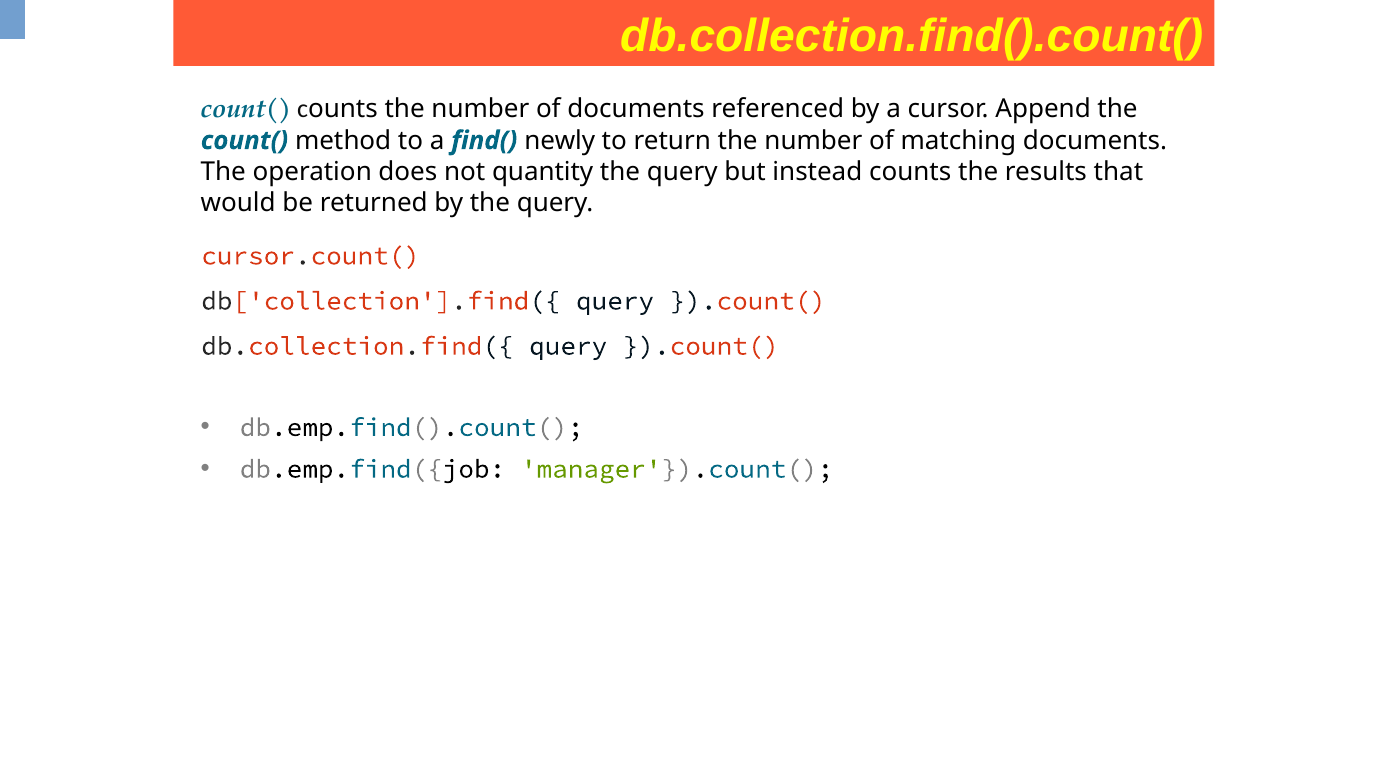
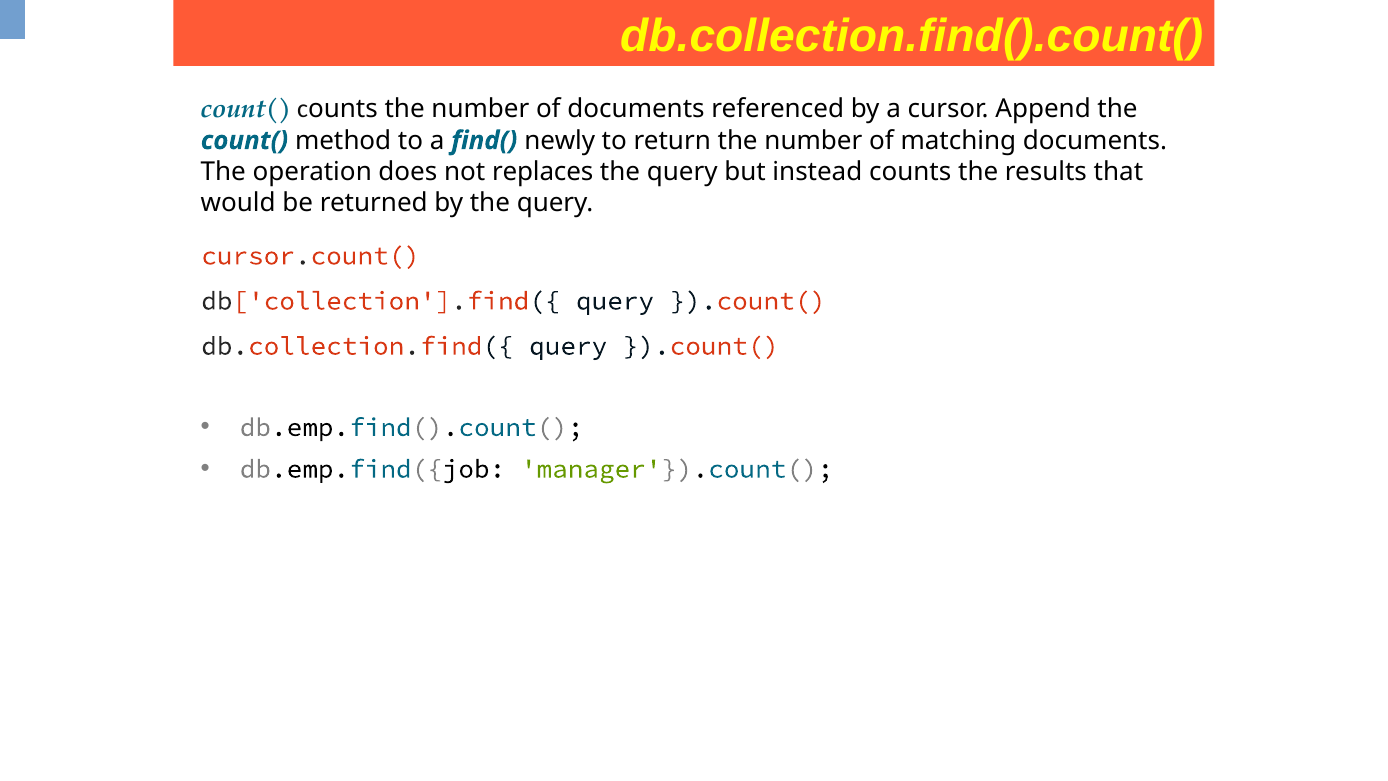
quantity: quantity -> replaces
